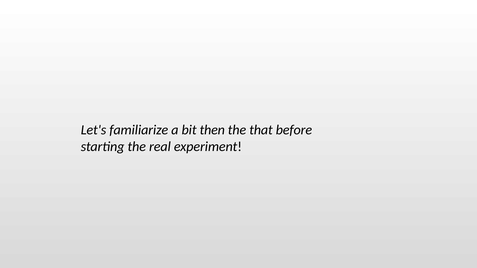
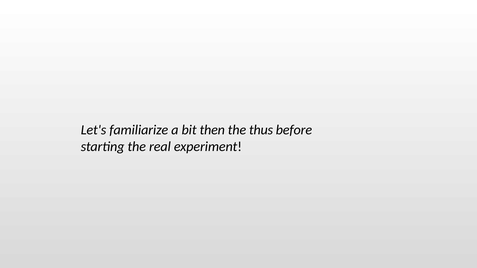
that: that -> thus
